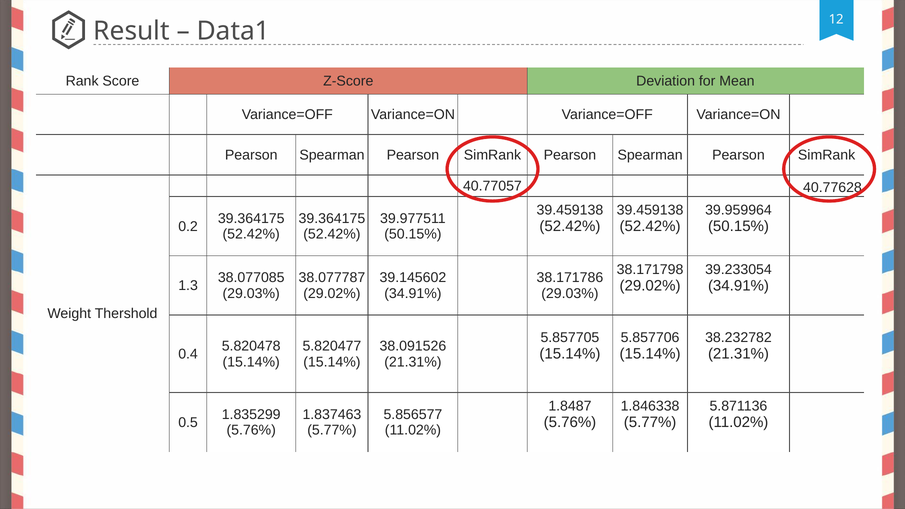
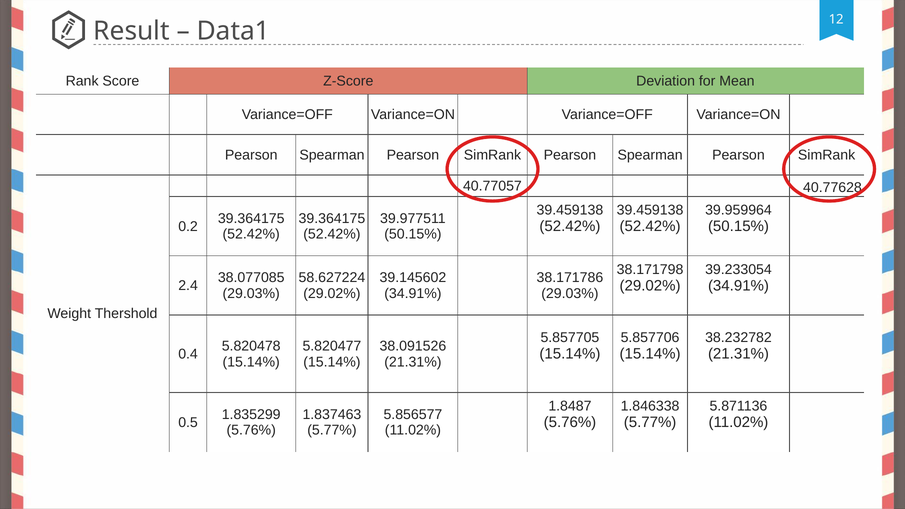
38.077787: 38.077787 -> 58.627224
1.3: 1.3 -> 2.4
